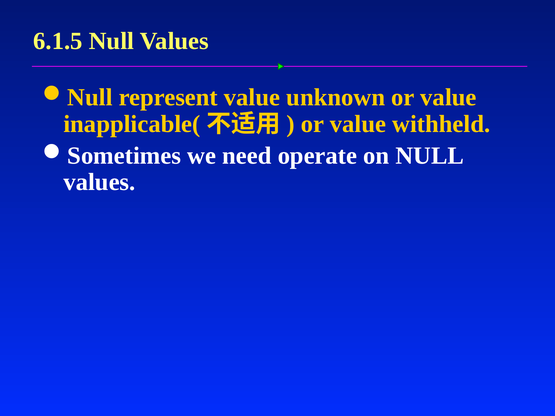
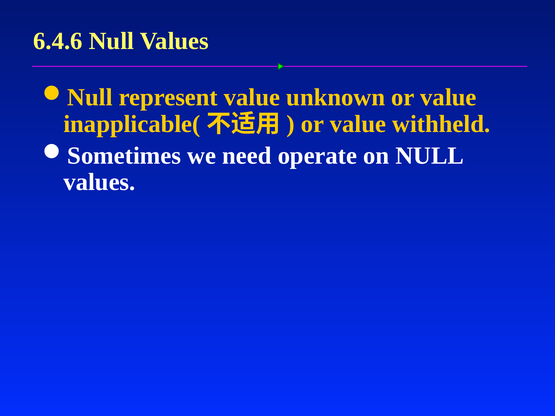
6.1.5: 6.1.5 -> 6.4.6
